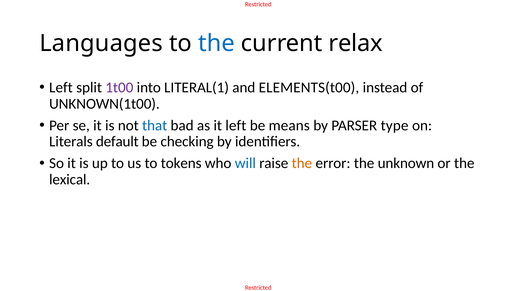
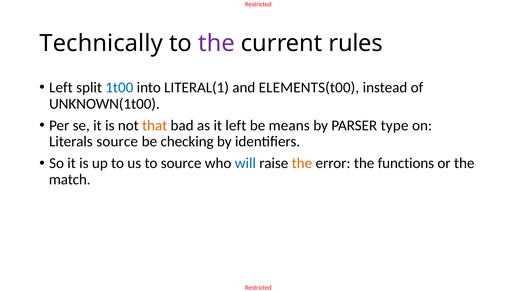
Languages: Languages -> Technically
the at (216, 43) colour: blue -> purple
relax: relax -> rules
1t00 colour: purple -> blue
that colour: blue -> orange
Literals default: default -> source
to tokens: tokens -> source
unknown: unknown -> functions
lexical: lexical -> match
